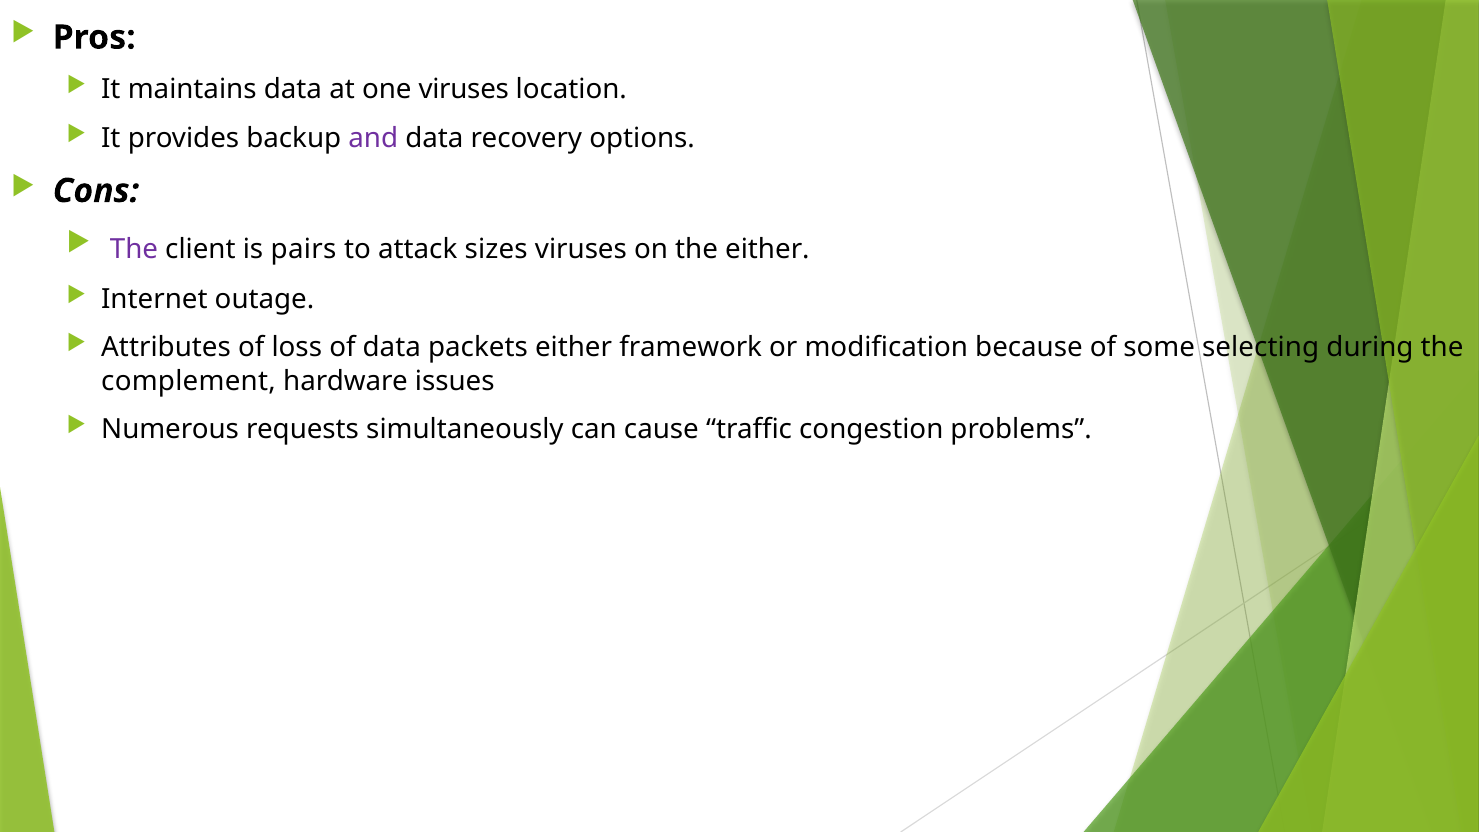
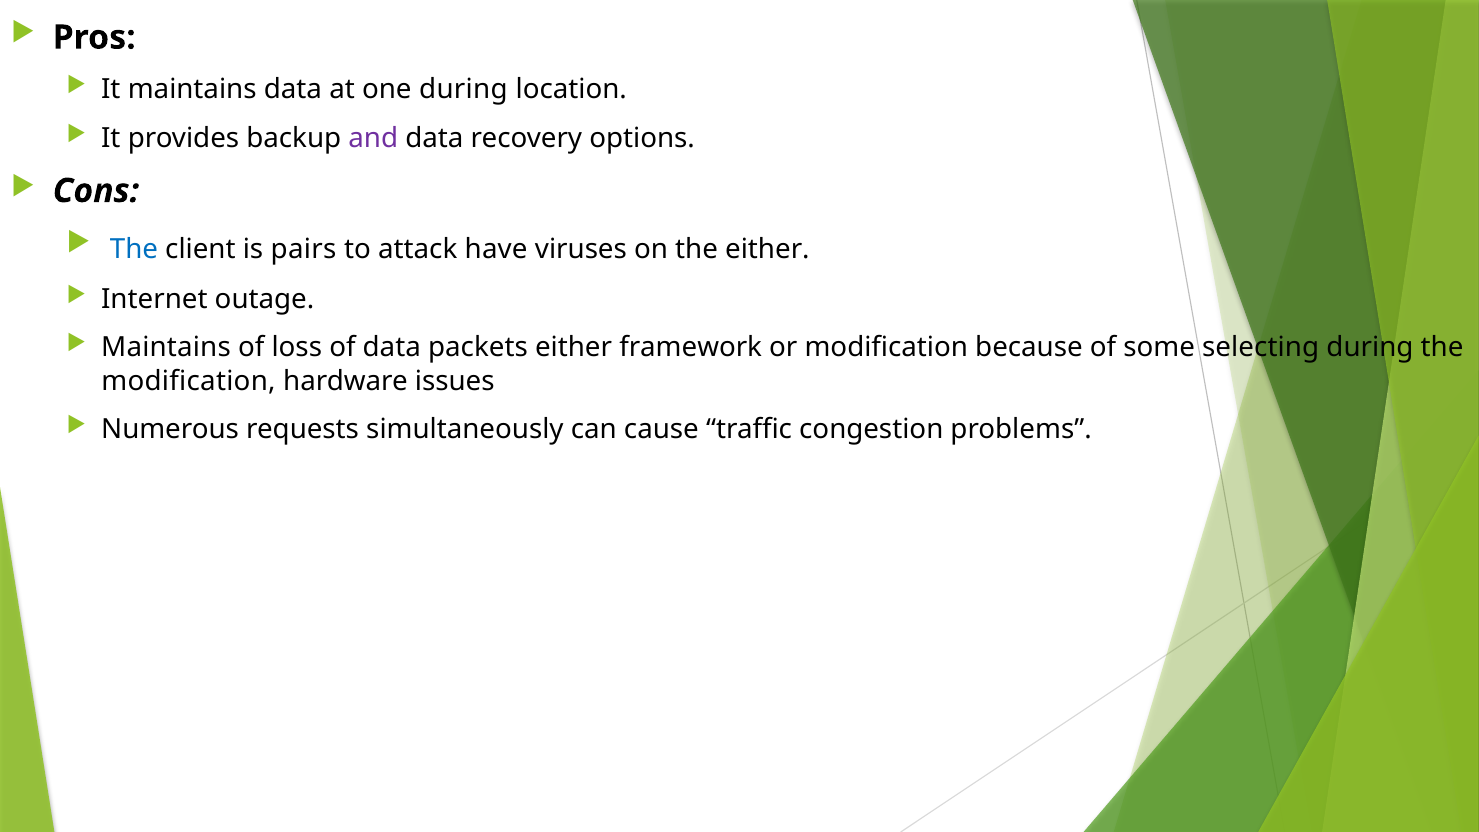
one viruses: viruses -> during
The at (134, 249) colour: purple -> blue
sizes: sizes -> have
Attributes at (166, 348): Attributes -> Maintains
complement at (188, 381): complement -> modification
